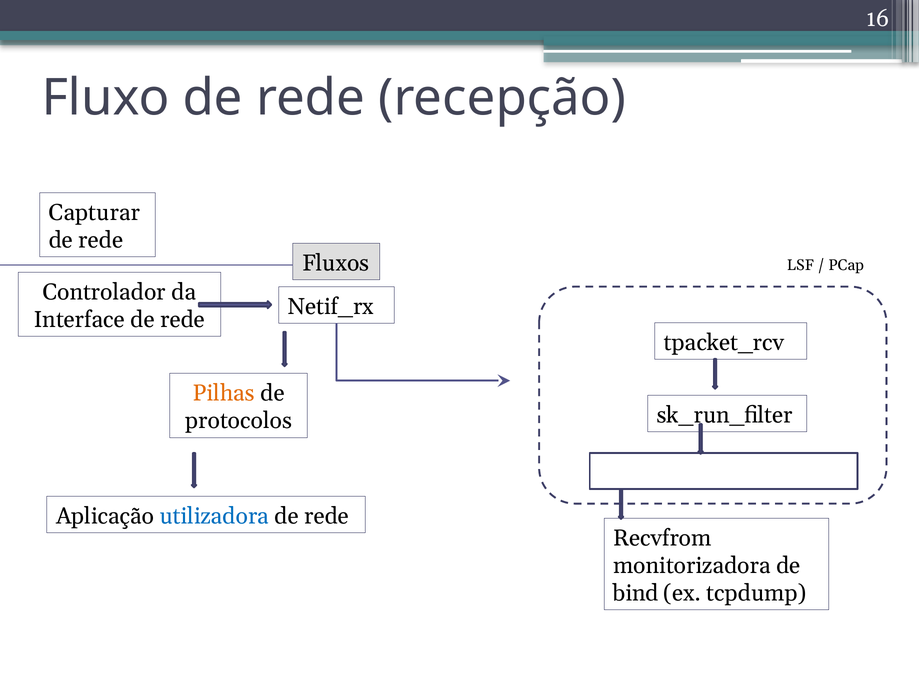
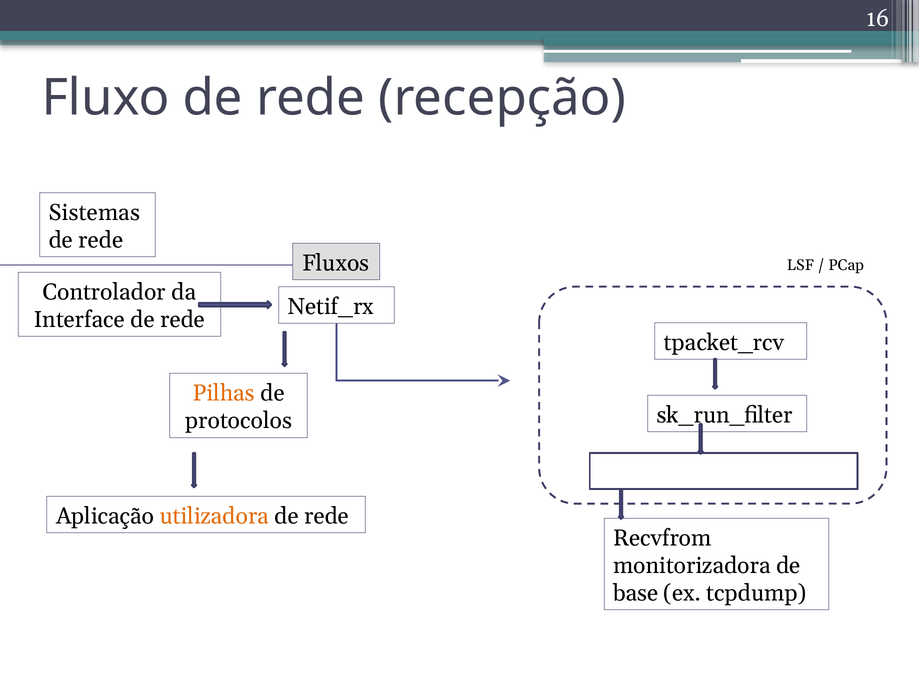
Capturar: Capturar -> Sistemas
utilizadora colour: blue -> orange
bind: bind -> base
